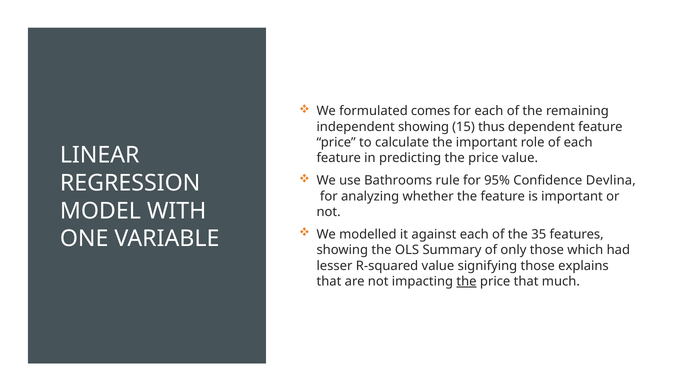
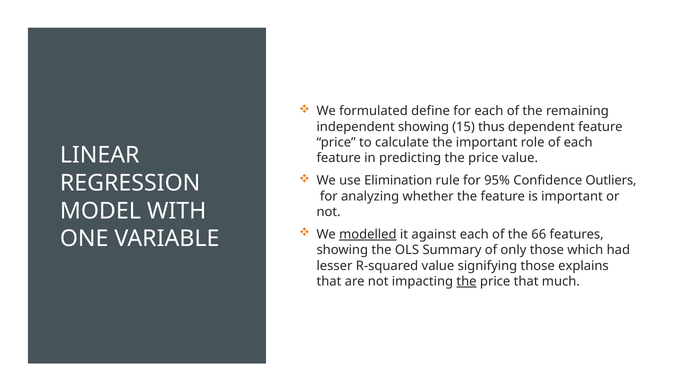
comes: comes -> define
Bathrooms: Bathrooms -> Elimination
Devlina: Devlina -> Outliers
modelled underline: none -> present
35: 35 -> 66
